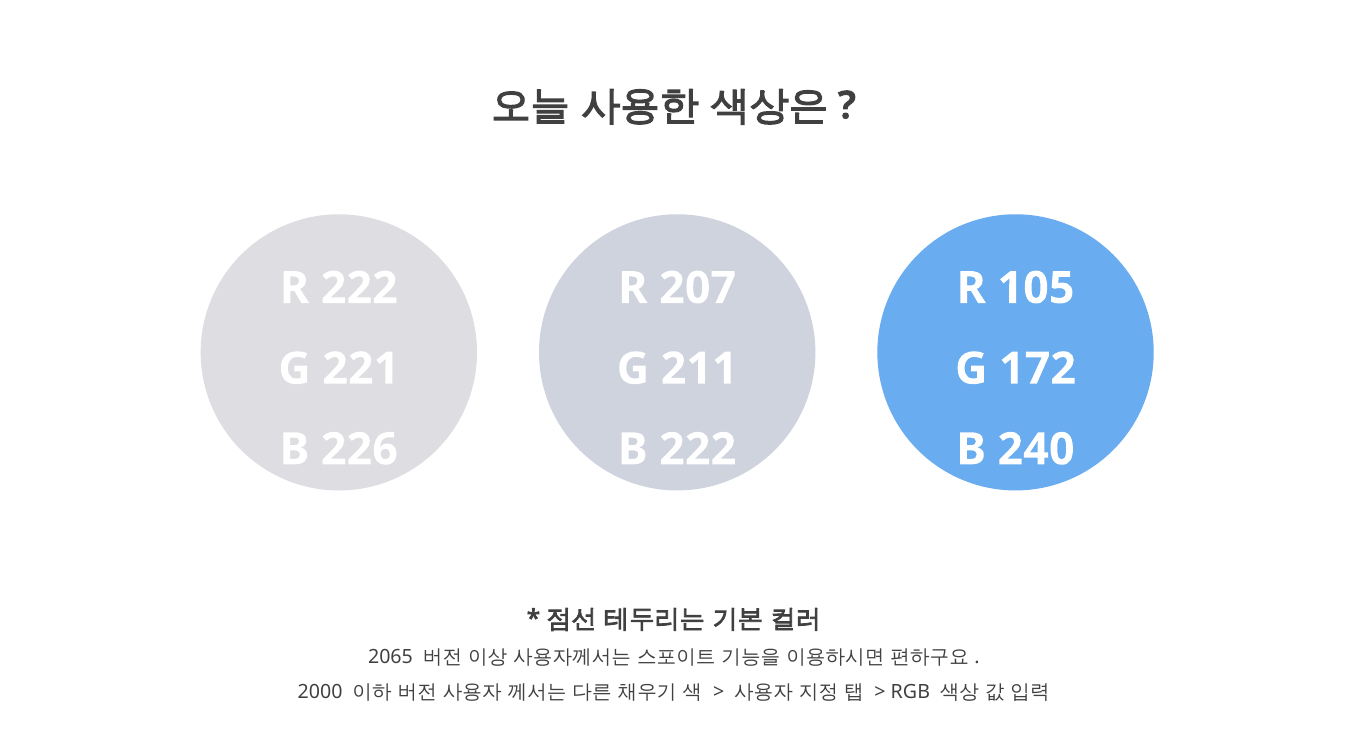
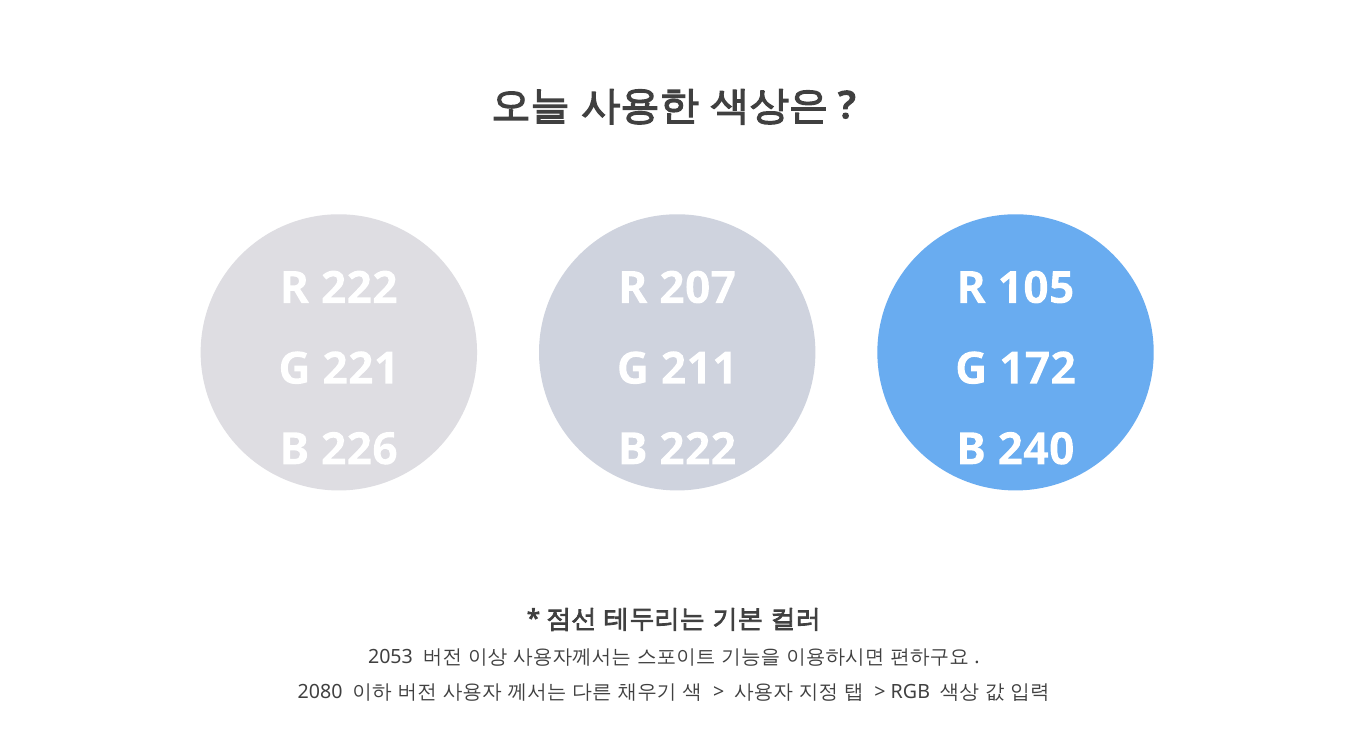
2065: 2065 -> 2053
2000: 2000 -> 2080
